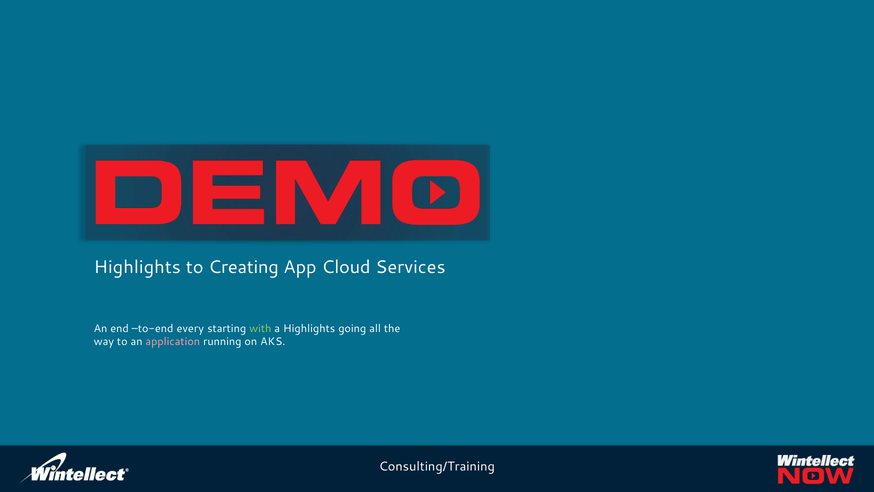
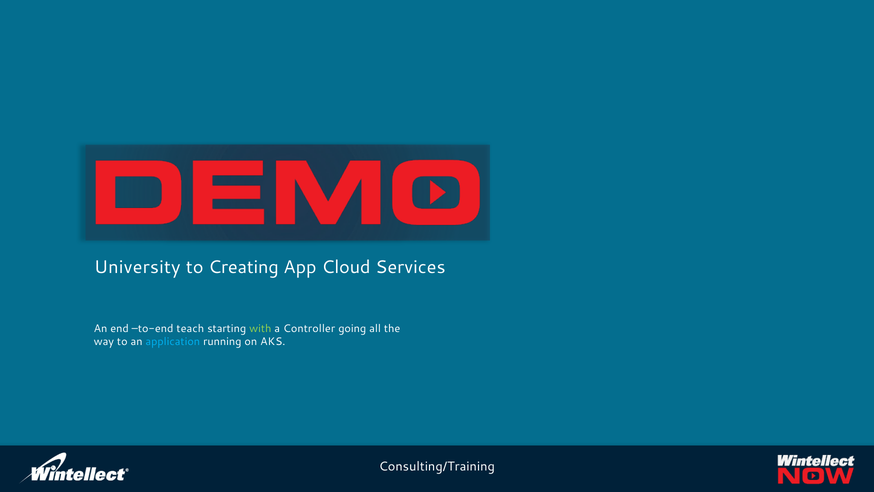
Highlights at (137, 267): Highlights -> University
every: every -> teach
a Highlights: Highlights -> Controller
application colour: pink -> light blue
